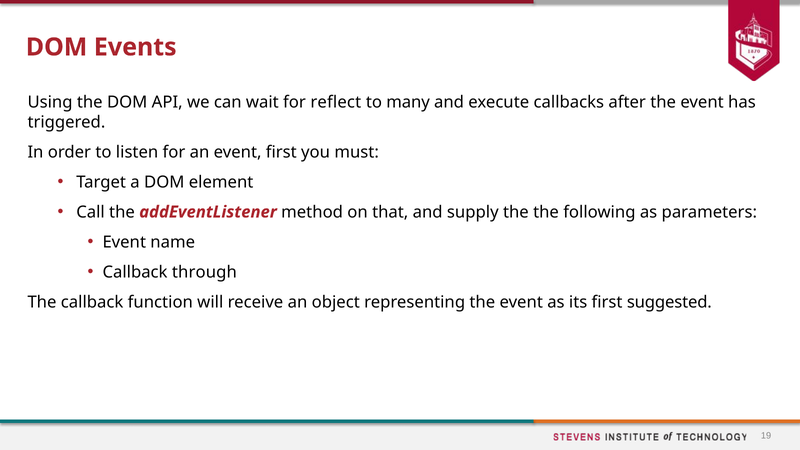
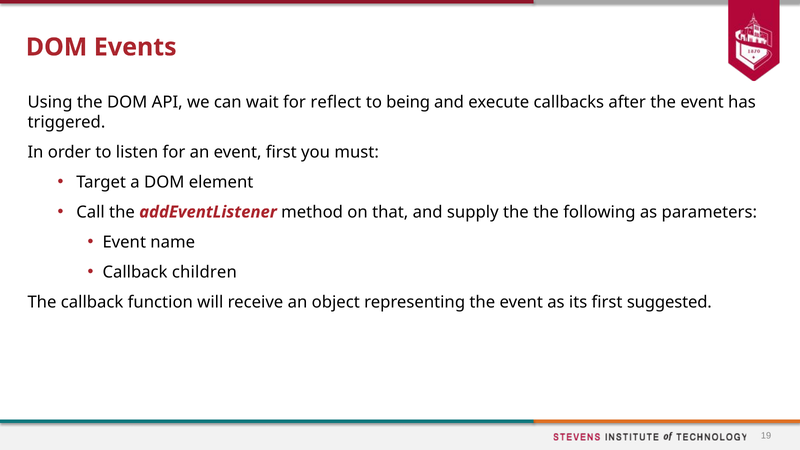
many: many -> being
through: through -> children
